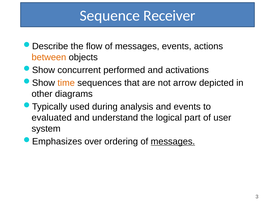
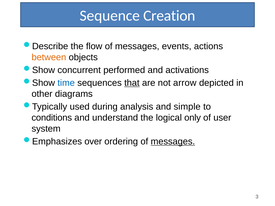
Receiver: Receiver -> Creation
time colour: orange -> blue
that underline: none -> present
and events: events -> simple
evaluated: evaluated -> conditions
part: part -> only
